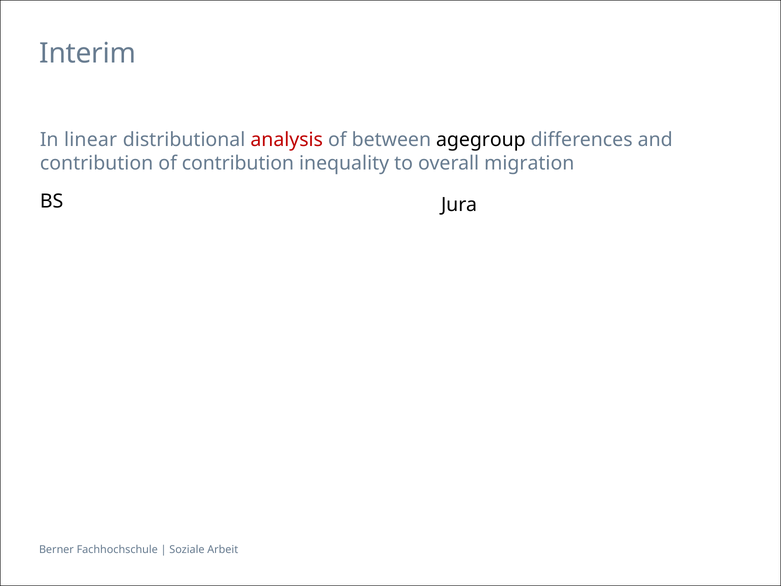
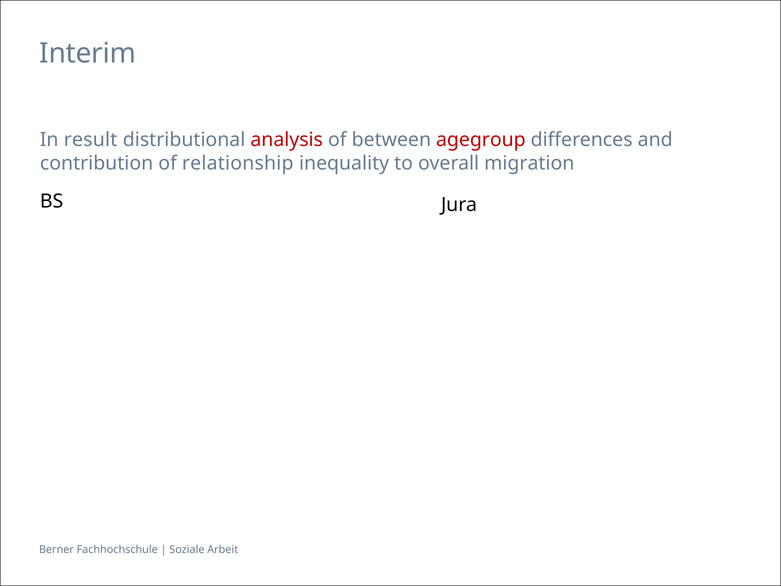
linear: linear -> result
agegroup colour: black -> red
of contribution: contribution -> relationship
